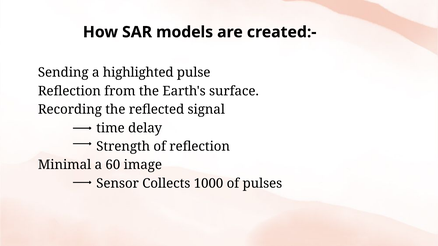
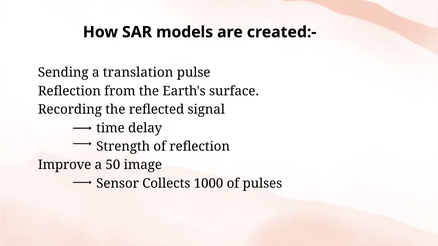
highlighted: highlighted -> translation
Minimal: Minimal -> Improve
60: 60 -> 50
